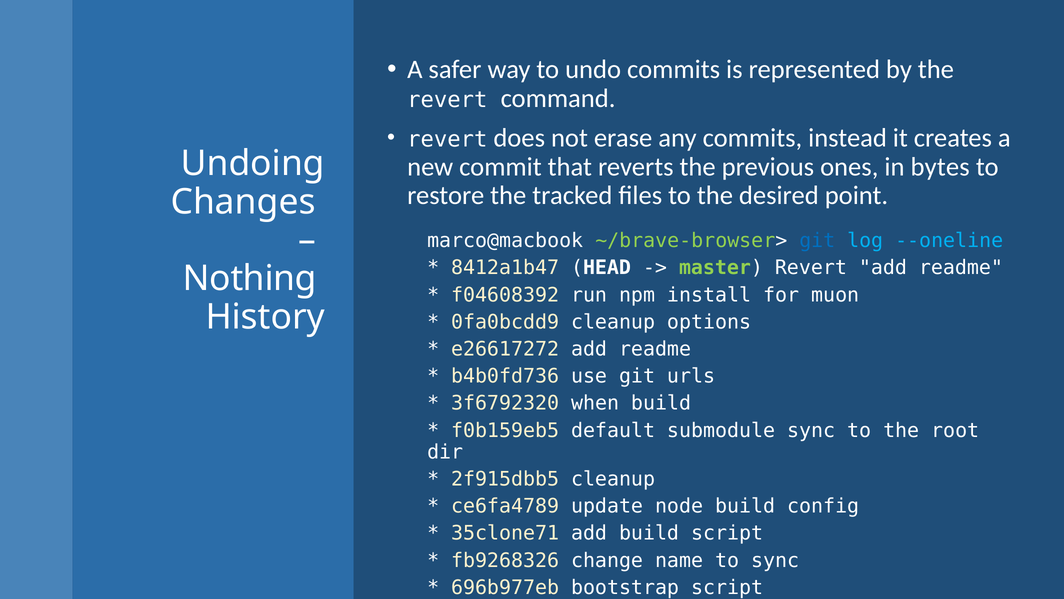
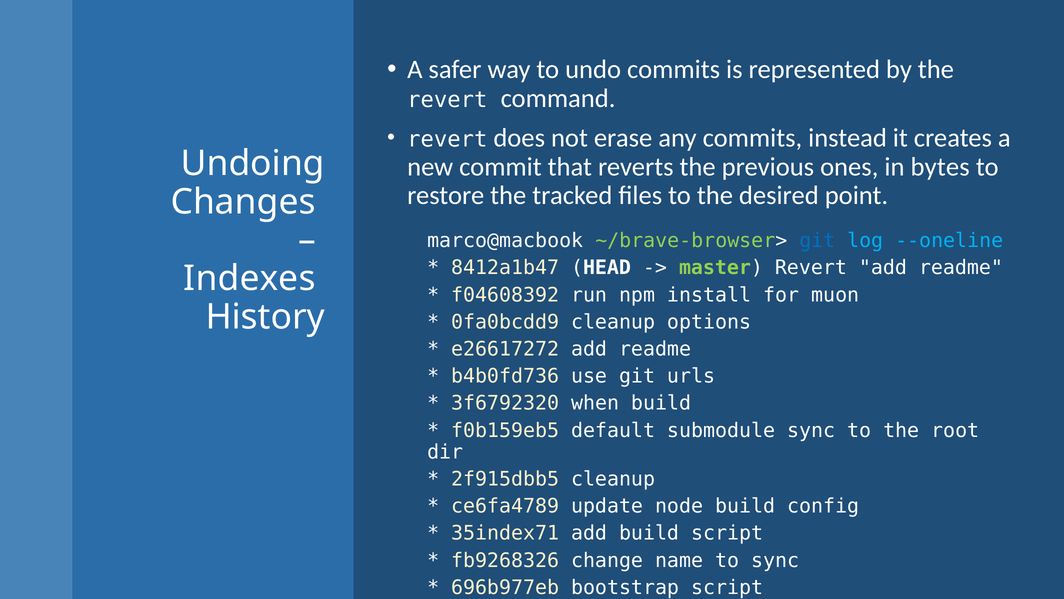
Nothing: Nothing -> Indexes
35clone71: 35clone71 -> 35index71
